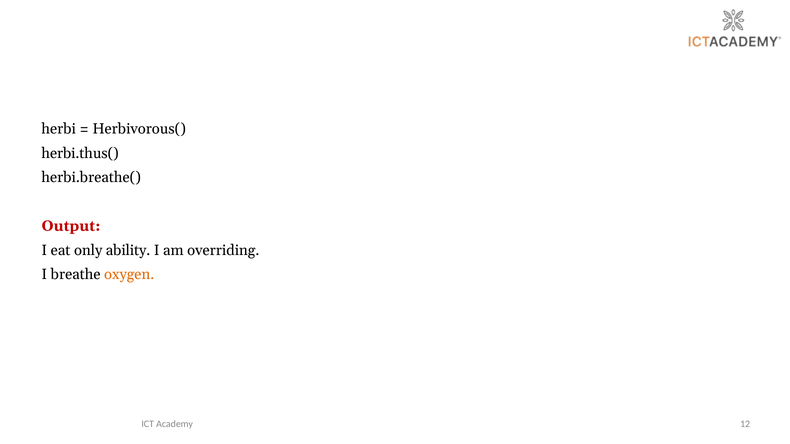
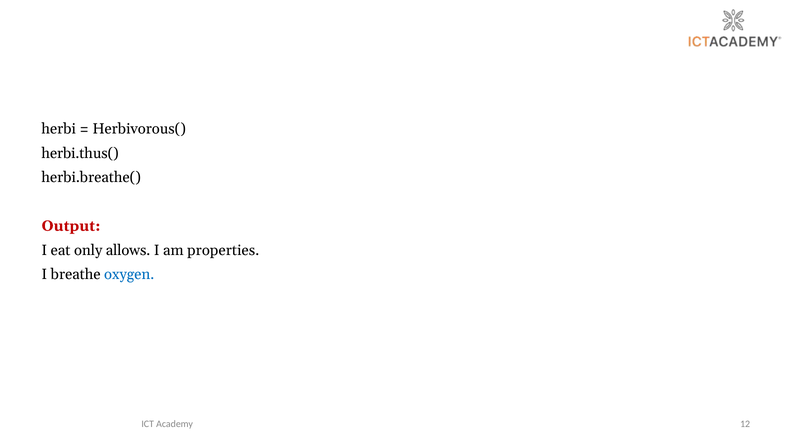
ability: ability -> allows
overriding: overriding -> properties
oxygen colour: orange -> blue
